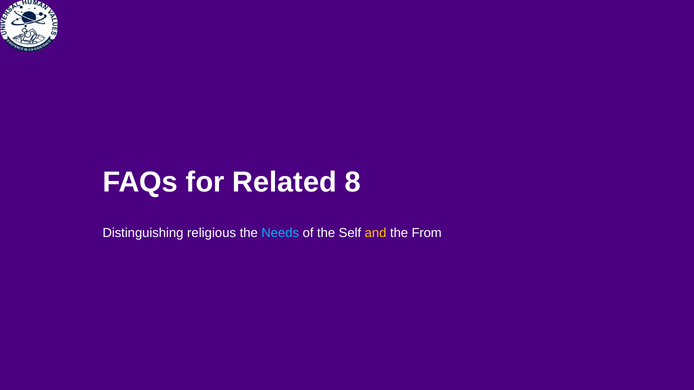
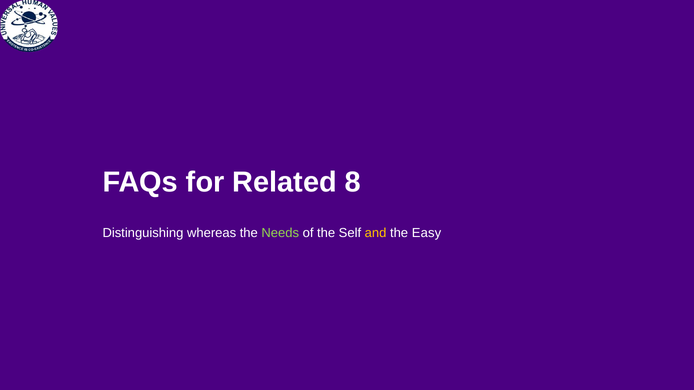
religious: religious -> whereas
Needs colour: light blue -> light green
From: From -> Easy
